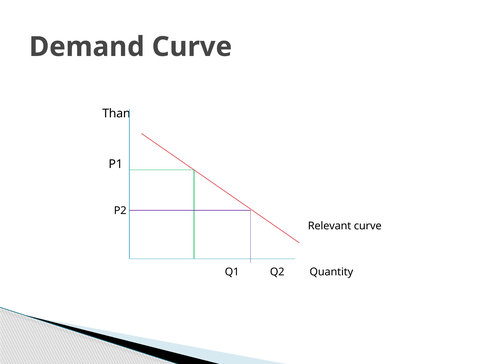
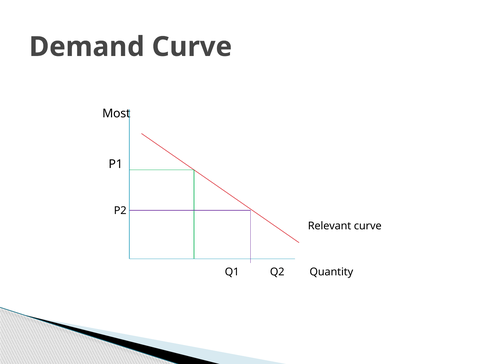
Than: Than -> Most
